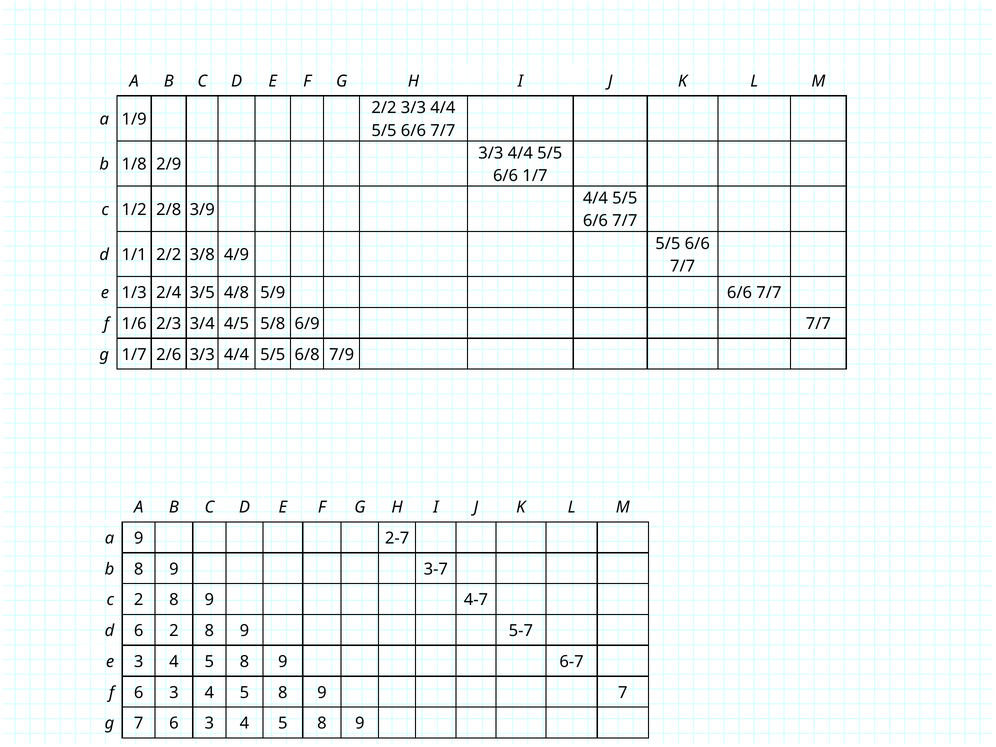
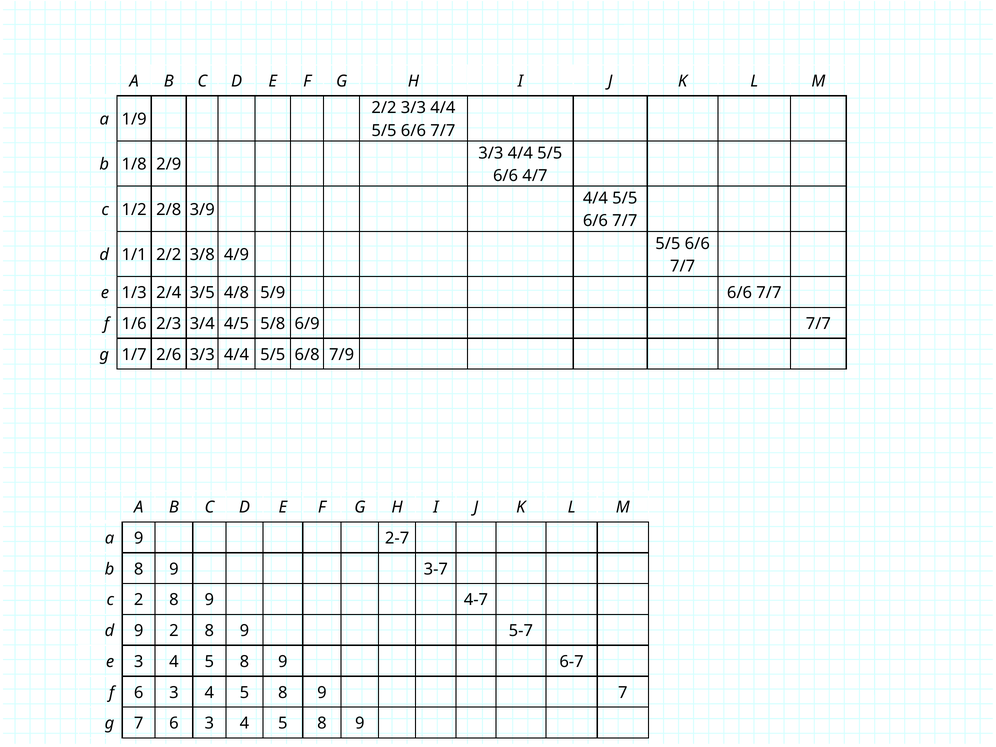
6/6 1/7: 1/7 -> 4/7
d 6: 6 -> 9
